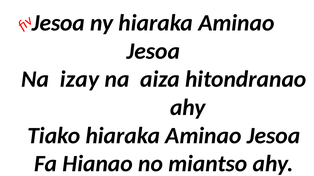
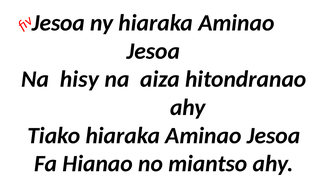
izay: izay -> hisy
